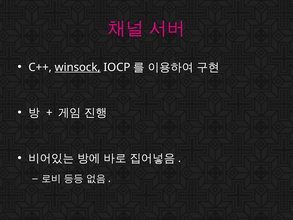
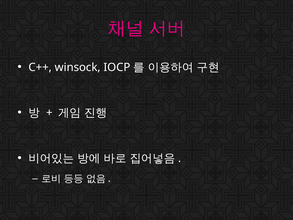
winsock underline: present -> none
